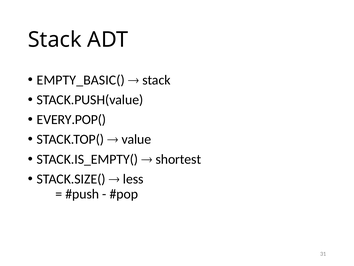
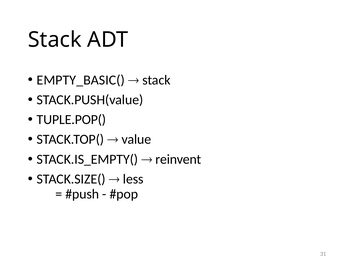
EVERY.POP(: EVERY.POP( -> TUPLE.POP(
shortest: shortest -> reinvent
